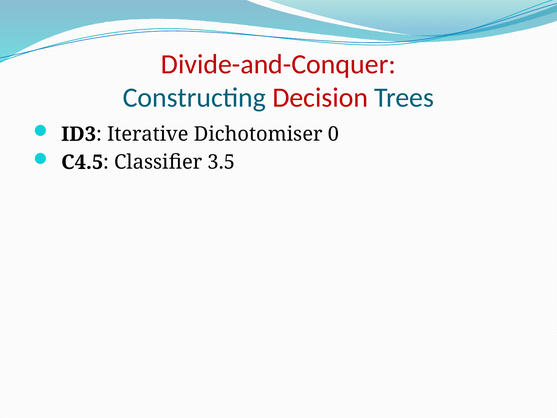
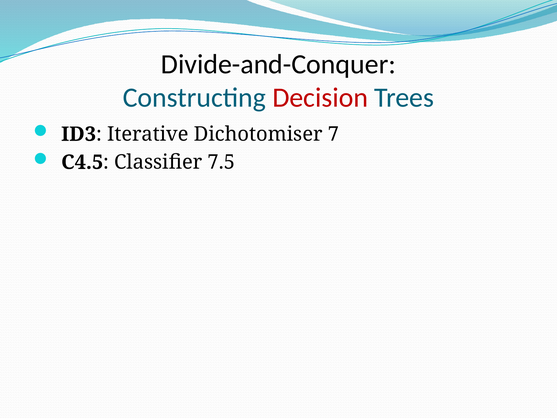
Divide-and-Conquer colour: red -> black
0: 0 -> 7
3.5: 3.5 -> 7.5
